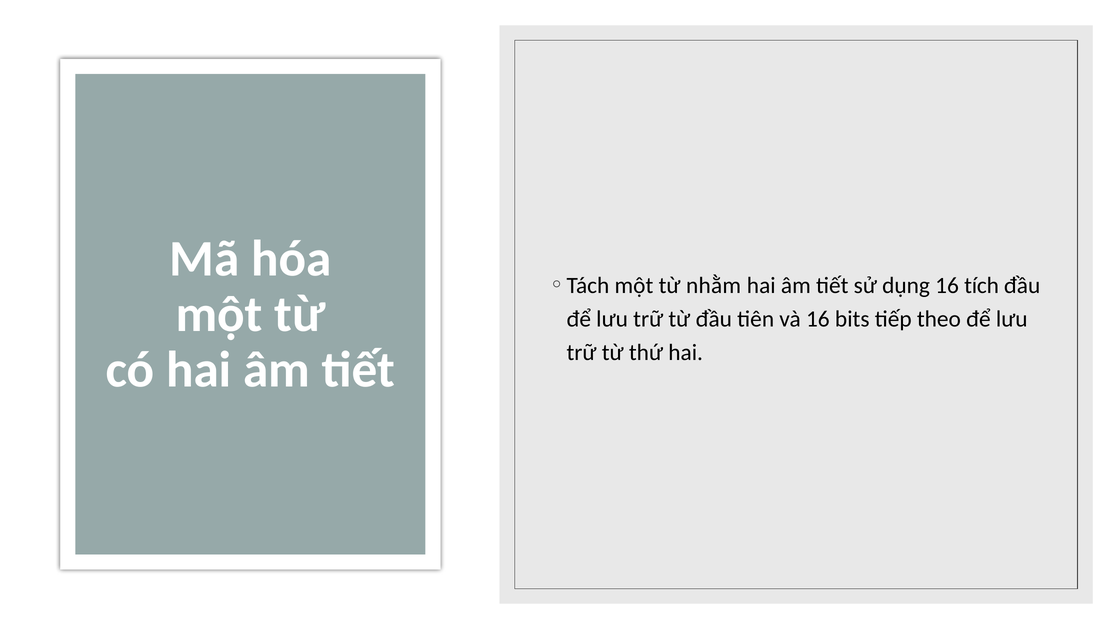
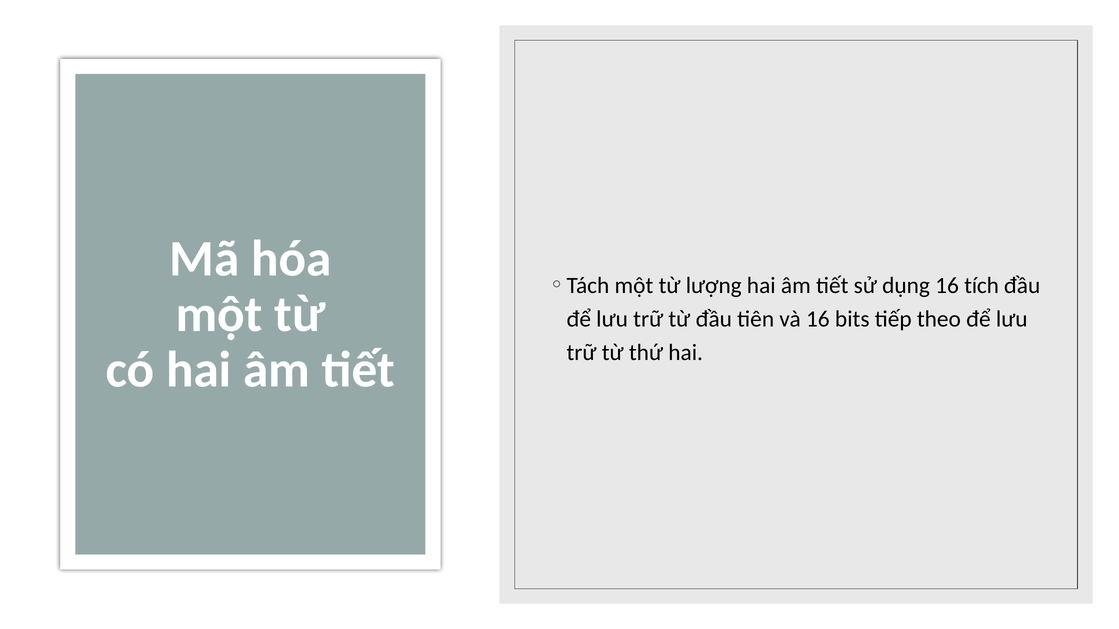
nhằm: nhằm -> lượng
